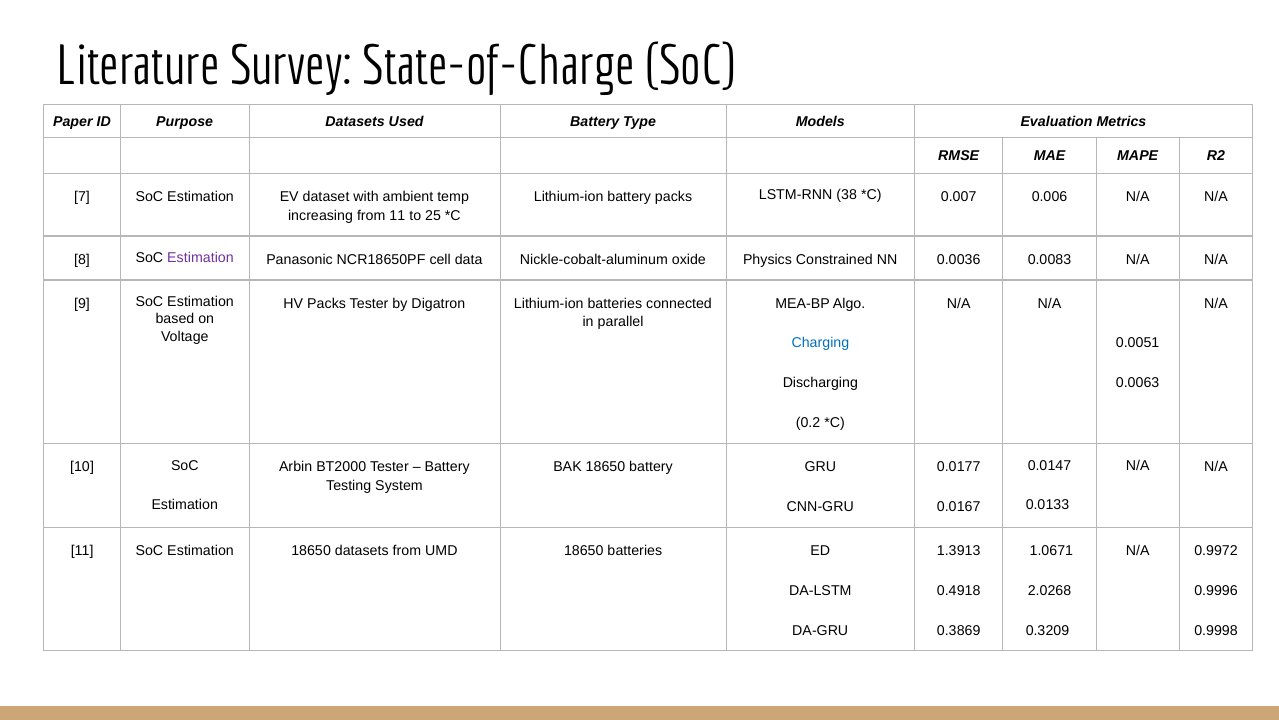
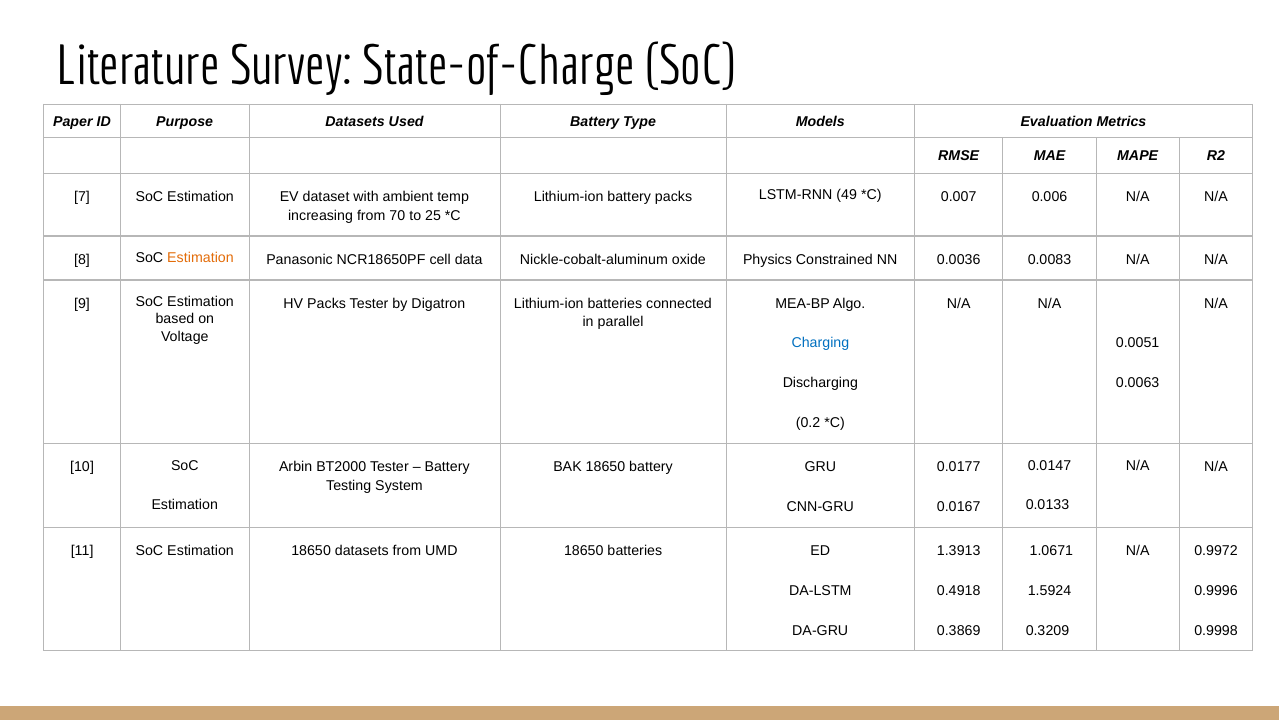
38: 38 -> 49
from 11: 11 -> 70
Estimation at (200, 258) colour: purple -> orange
2.0268: 2.0268 -> 1.5924
